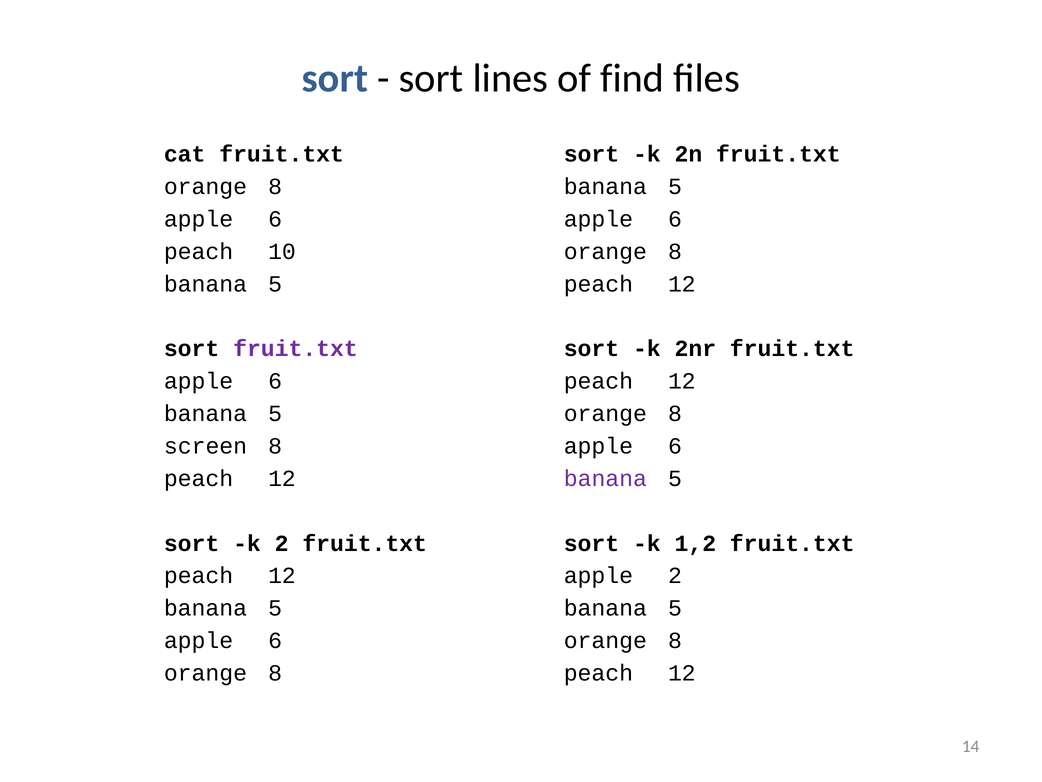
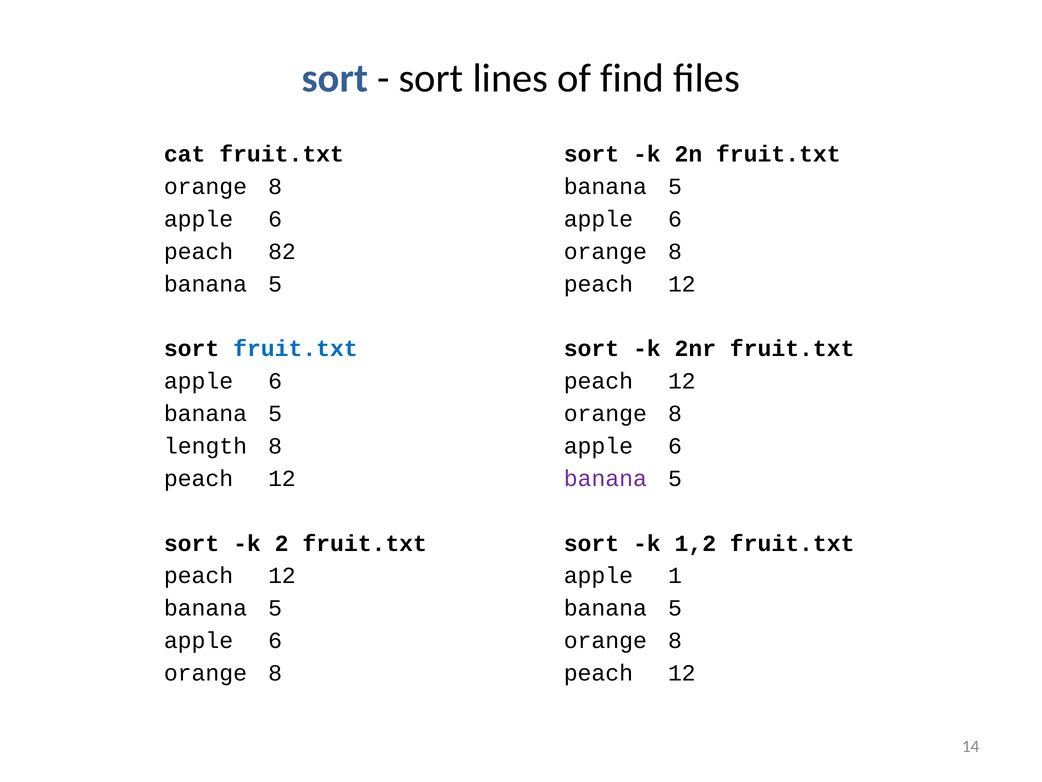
10: 10 -> 82
fruit.txt at (295, 349) colour: purple -> blue
screen: screen -> length
apple 2: 2 -> 1
